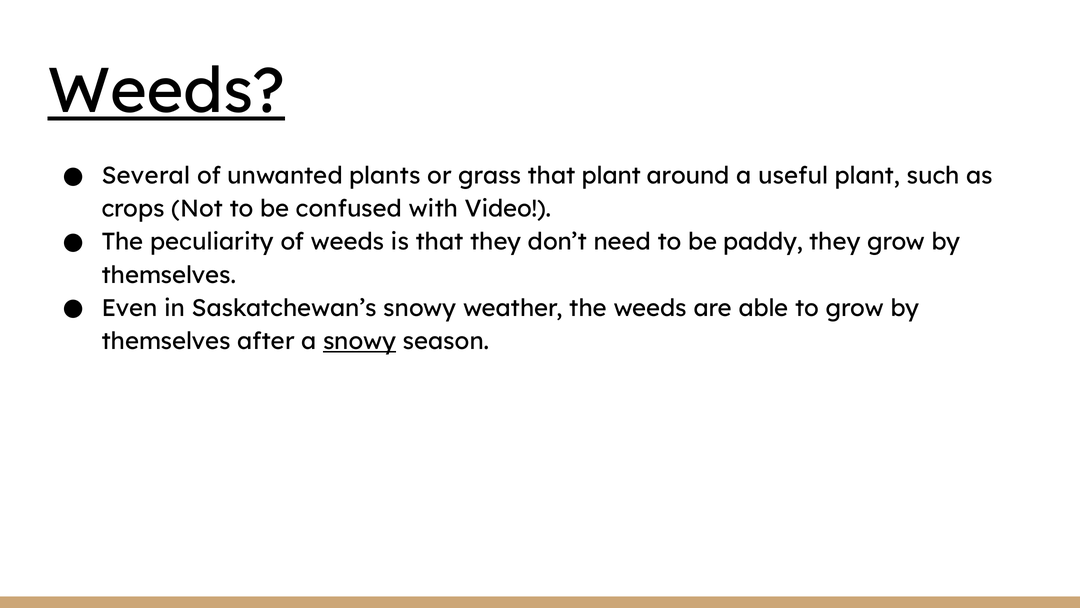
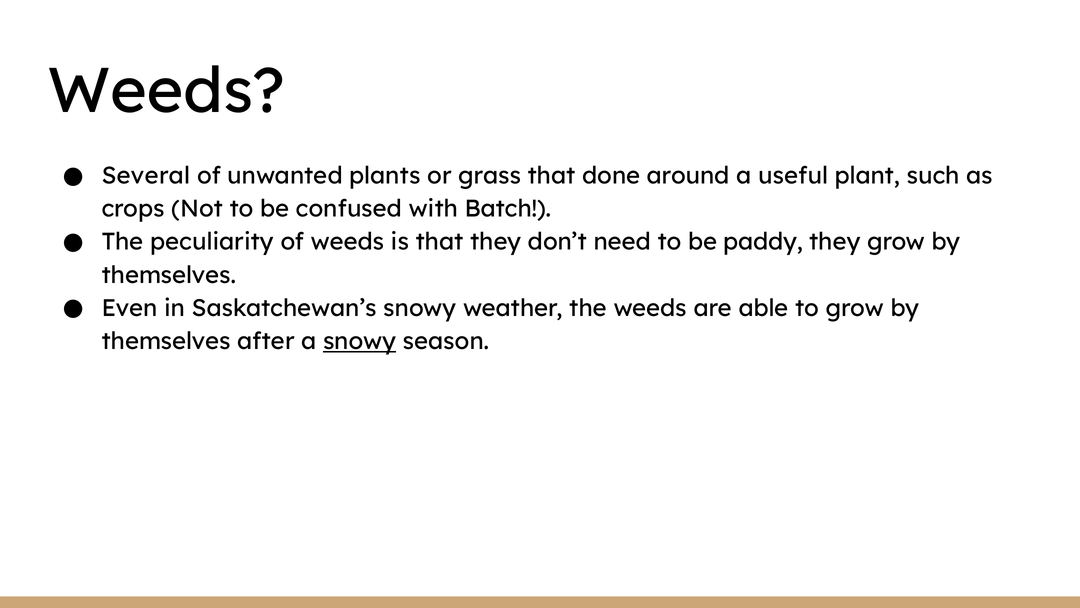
Weeds at (166, 91) underline: present -> none
that plant: plant -> done
Video: Video -> Batch
